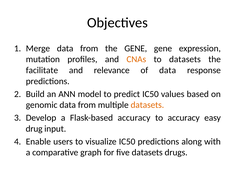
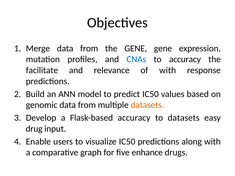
CNAs colour: orange -> blue
to datasets: datasets -> accuracy
of data: data -> with
to accuracy: accuracy -> datasets
five datasets: datasets -> enhance
